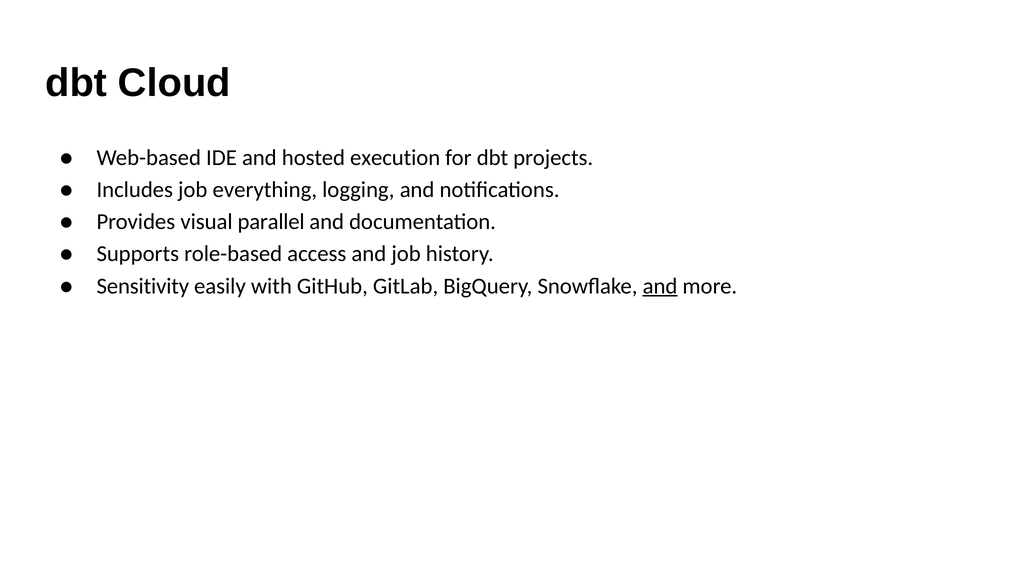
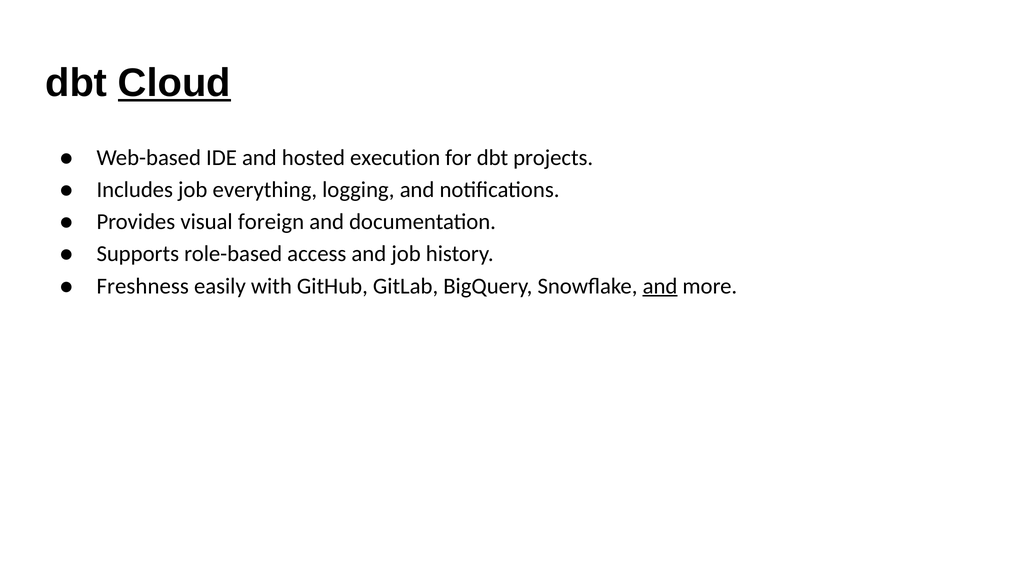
Cloud underline: none -> present
parallel: parallel -> foreign
Sensitivity: Sensitivity -> Freshness
